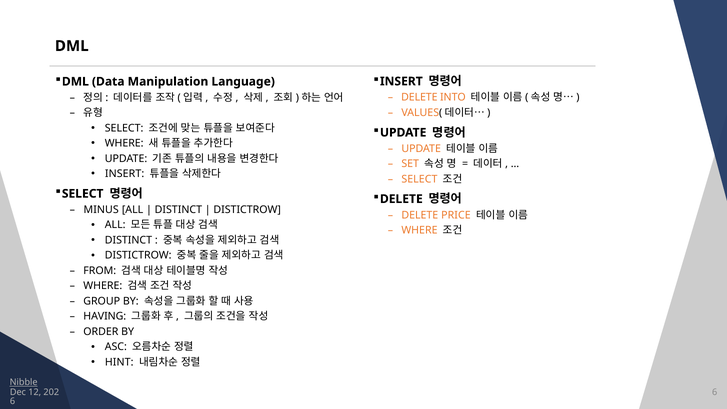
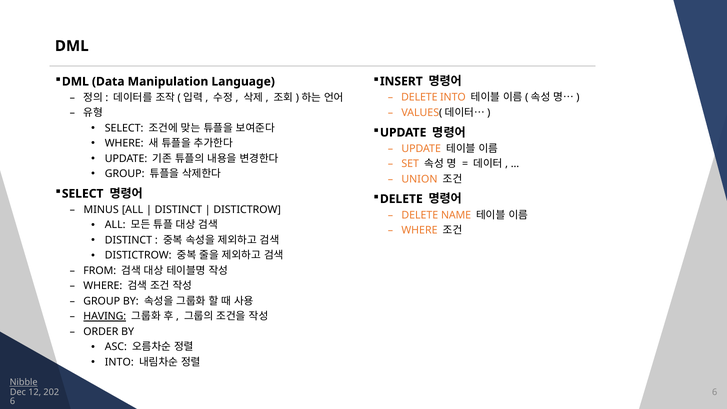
INSERT at (125, 174): INSERT -> GROUP
SELECT at (419, 179): SELECT -> UNION
PRICE: PRICE -> NAME
HAVING underline: none -> present
HINT at (119, 362): HINT -> INTO
